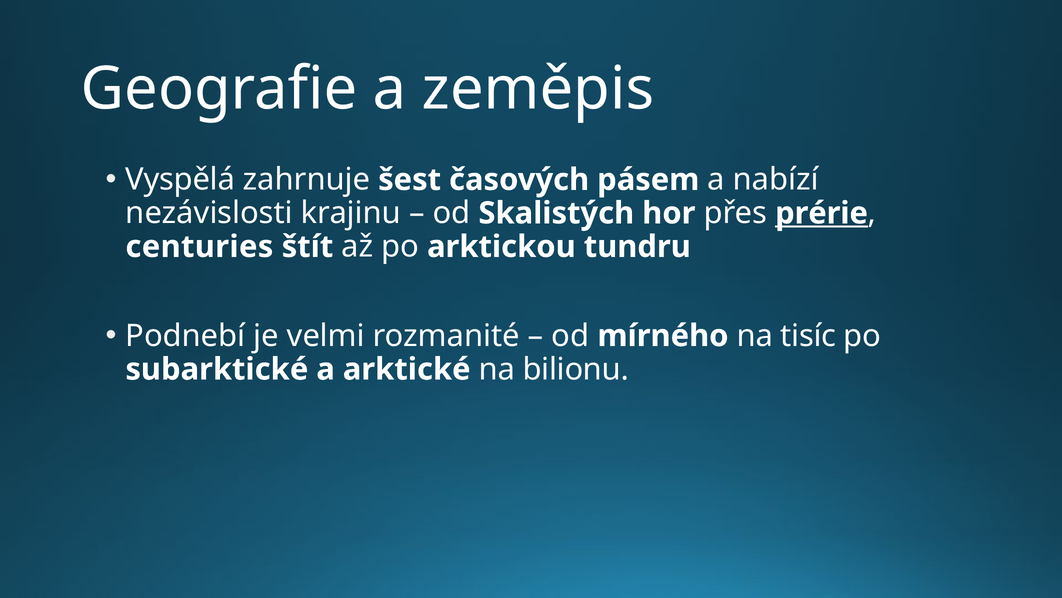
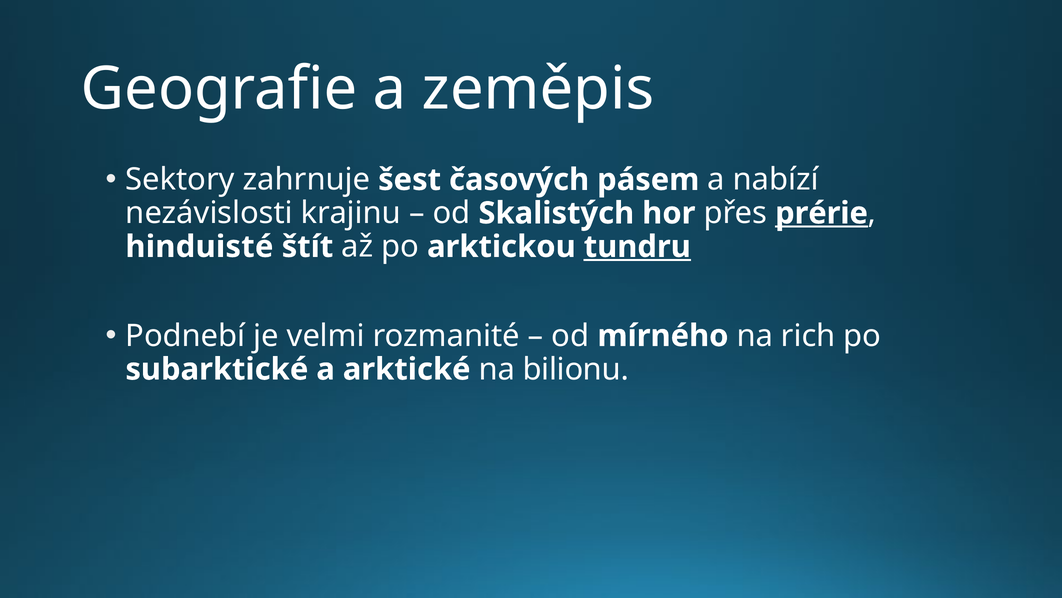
Vyspělá: Vyspělá -> Sektory
centuries: centuries -> hinduisté
tundru underline: none -> present
tisíc: tisíc -> rich
